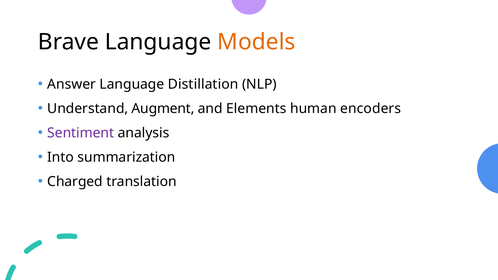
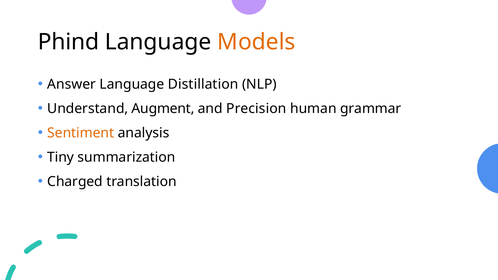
Brave: Brave -> Phind
Elements: Elements -> Precision
encoders: encoders -> grammar
Sentiment colour: purple -> orange
Into: Into -> Tiny
